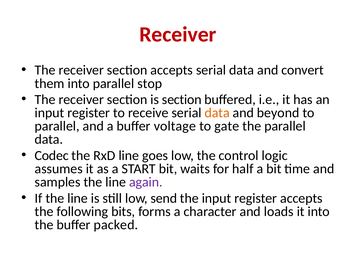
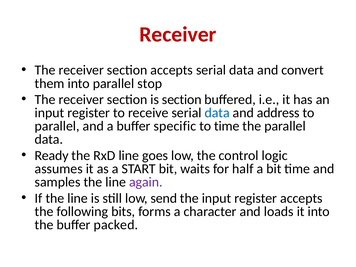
data at (217, 113) colour: orange -> blue
beyond: beyond -> address
voltage: voltage -> specific
to gate: gate -> time
Codec: Codec -> Ready
